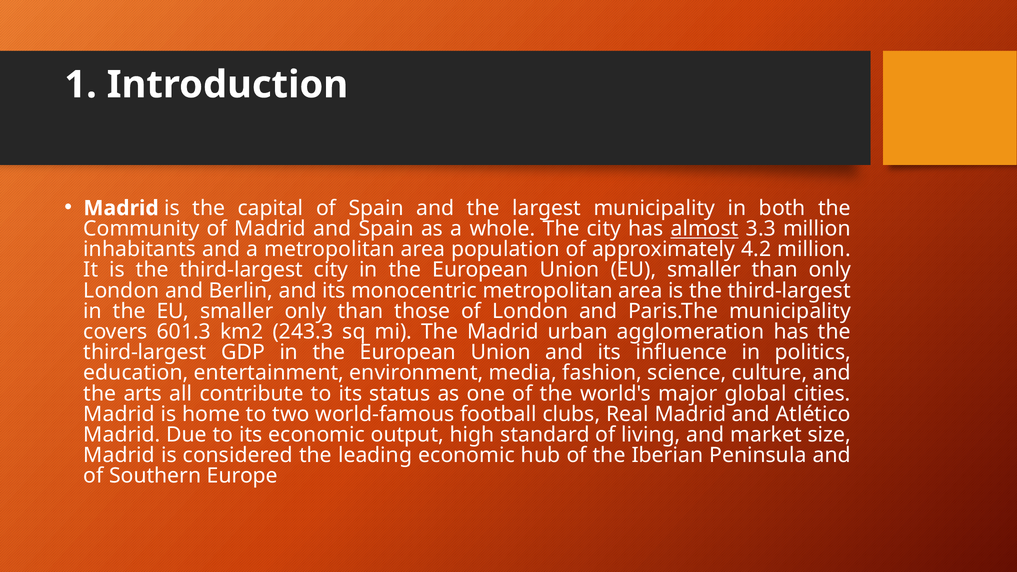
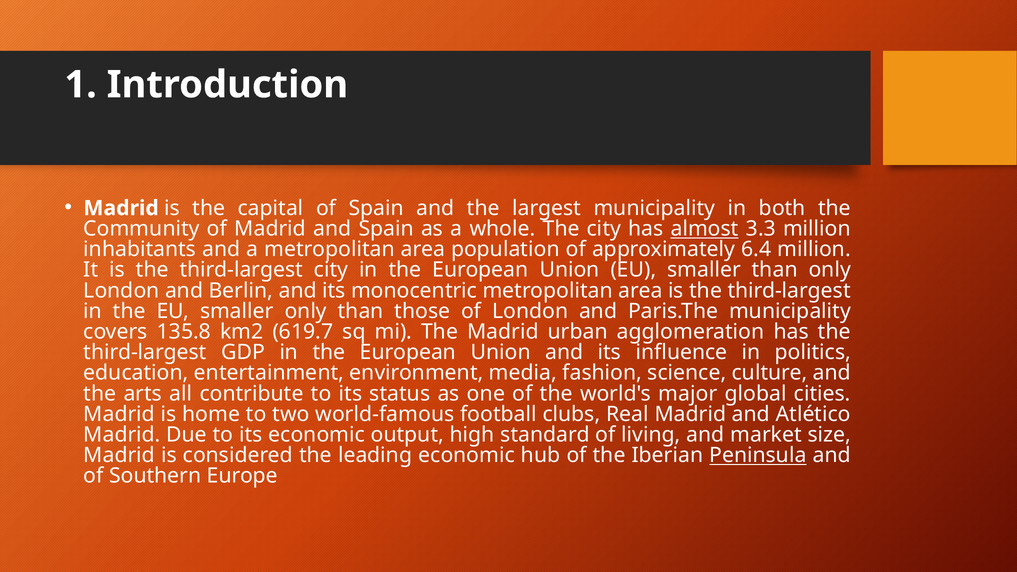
4.2: 4.2 -> 6.4
601.3: 601.3 -> 135.8
243.3: 243.3 -> 619.7
Peninsula underline: none -> present
